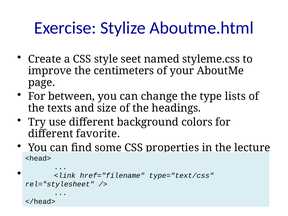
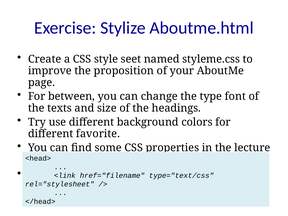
centimeters: centimeters -> proposition
lists: lists -> font
